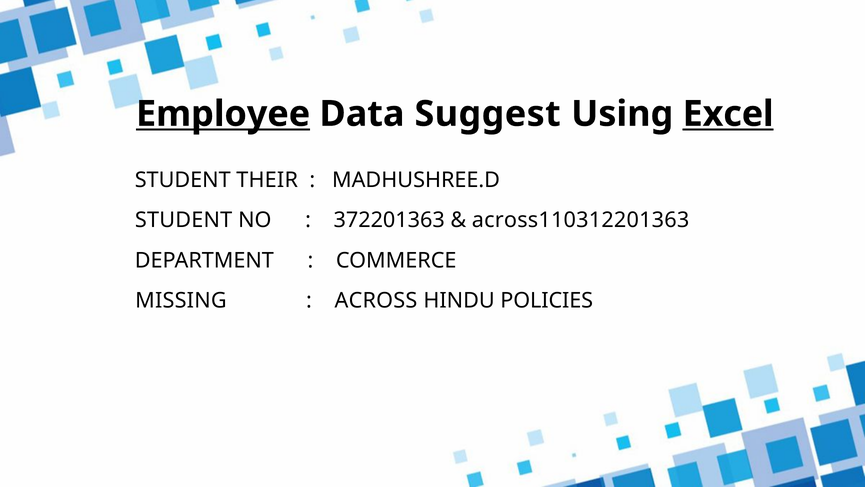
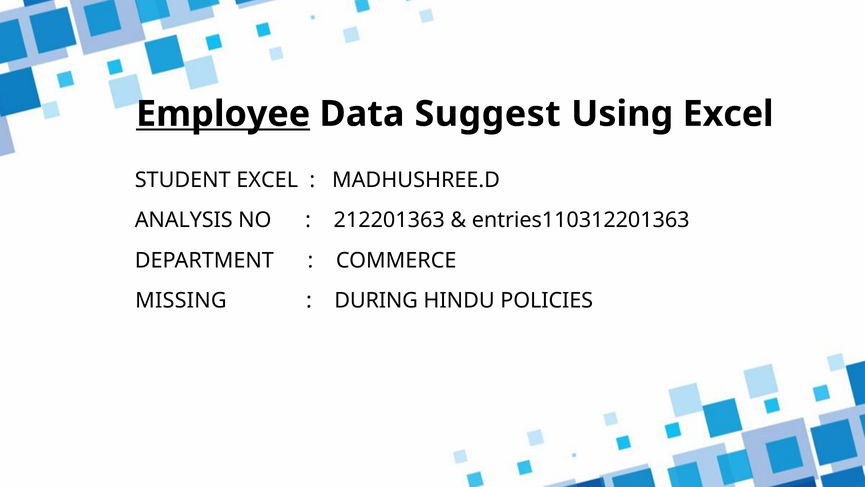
Excel at (728, 114) underline: present -> none
STUDENT THEIR: THEIR -> EXCEL
STUDENT at (184, 220): STUDENT -> ANALYSIS
372201363: 372201363 -> 212201363
across110312201363: across110312201363 -> entries110312201363
ACROSS: ACROSS -> DURING
